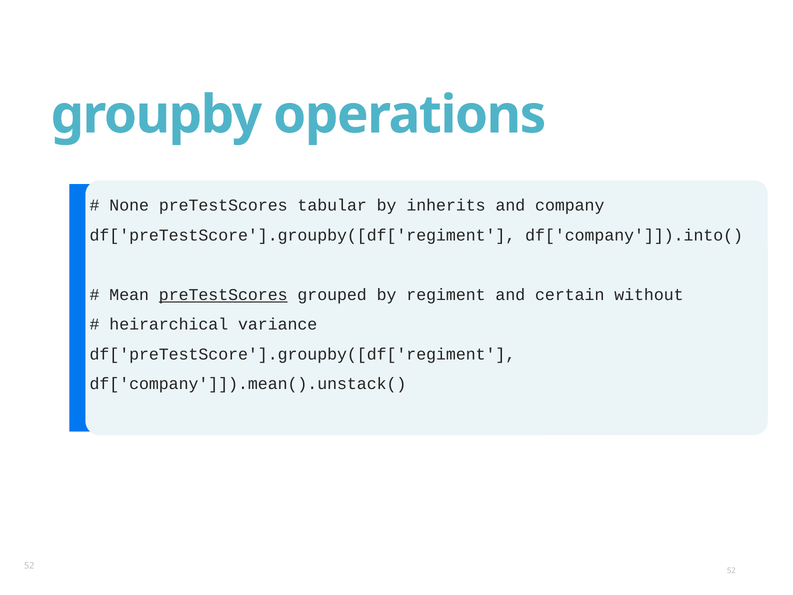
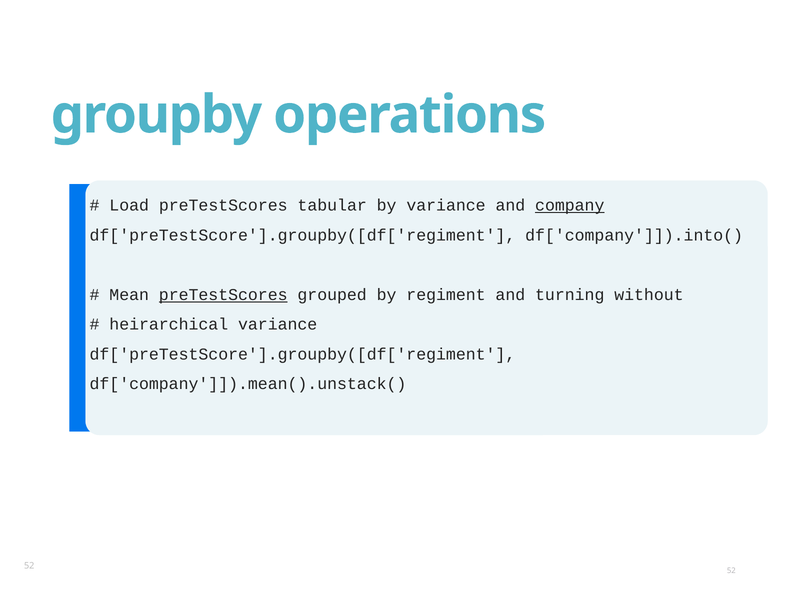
None: None -> Load
by inherits: inherits -> variance
company underline: none -> present
certain: certain -> turning
